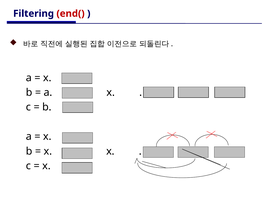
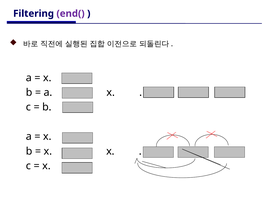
end( colour: red -> purple
